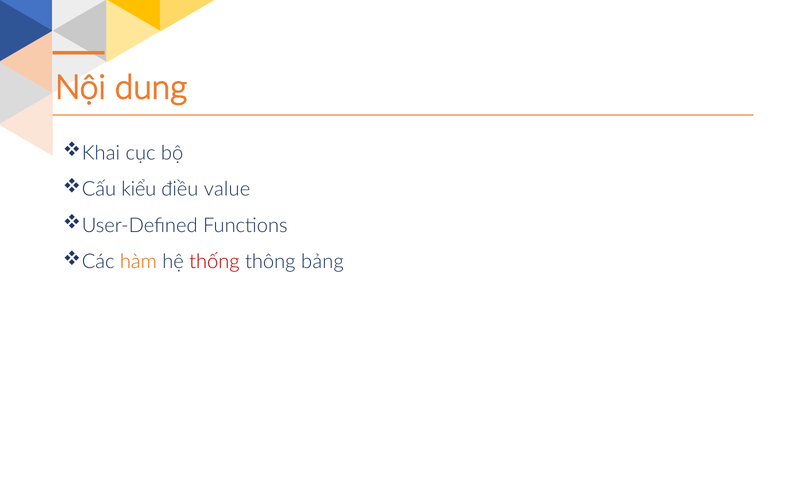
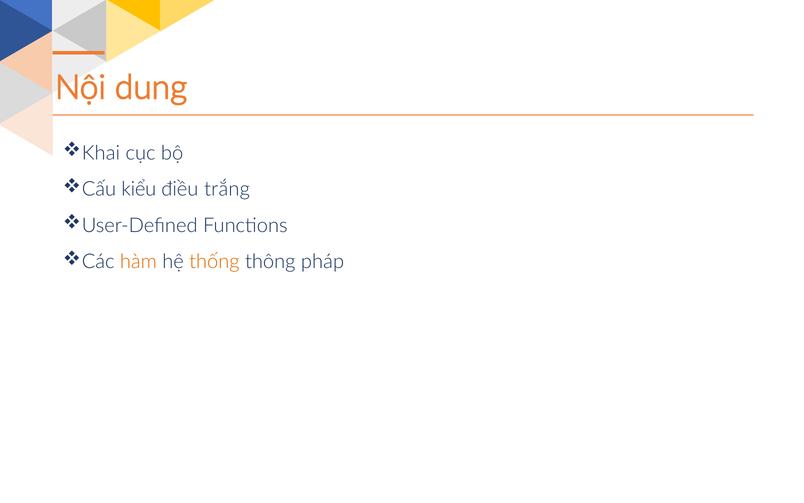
value: value -> trắng
thống colour: red -> orange
bảng: bảng -> pháp
